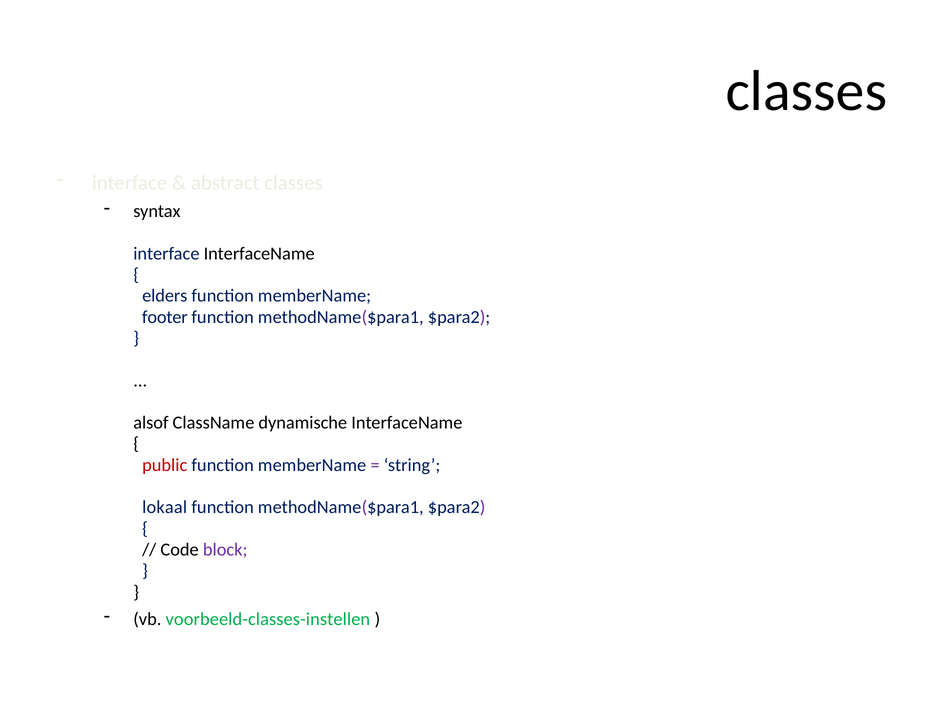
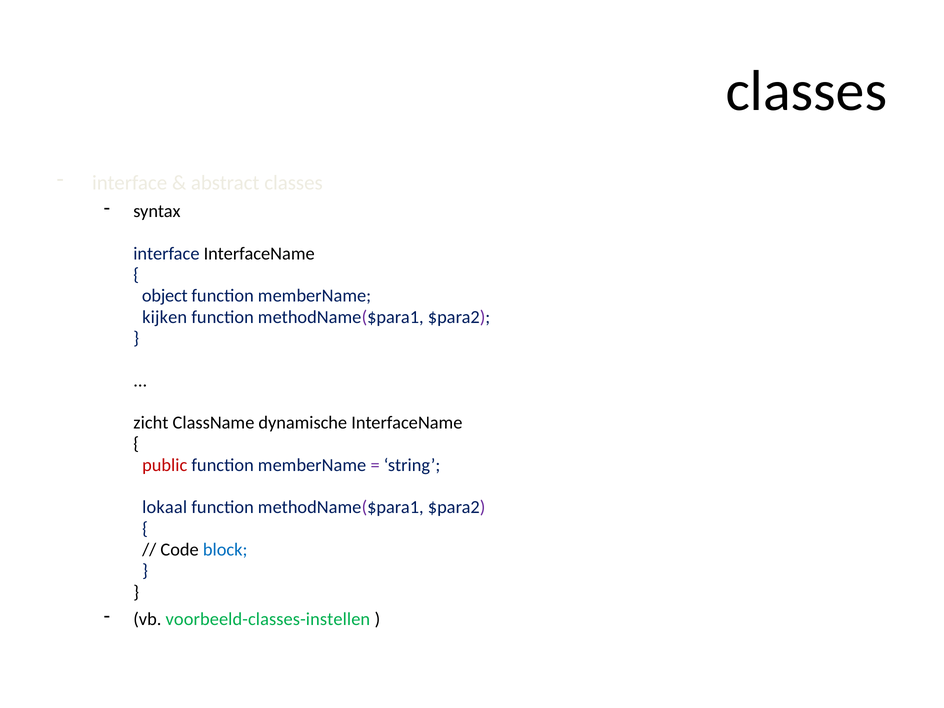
elders: elders -> object
footer: footer -> kijken
alsof: alsof -> zicht
block colour: purple -> blue
